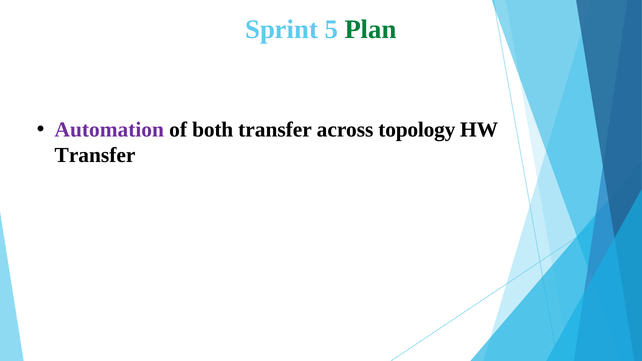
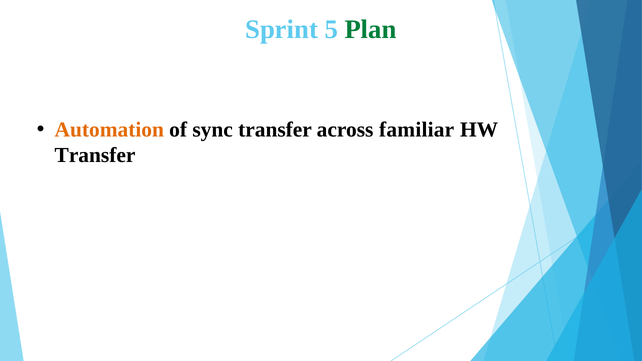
Automation colour: purple -> orange
both: both -> sync
topology: topology -> familiar
